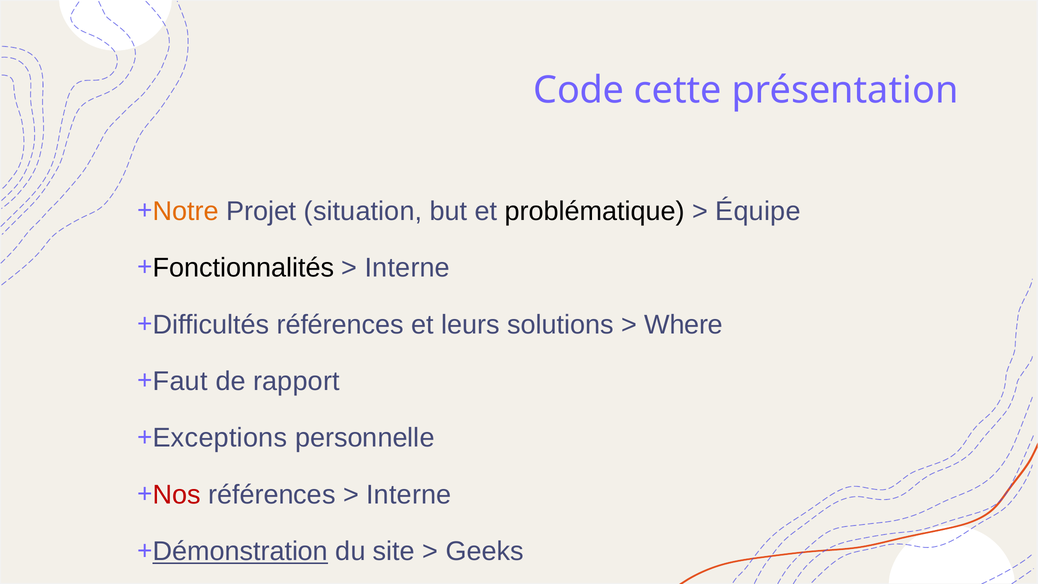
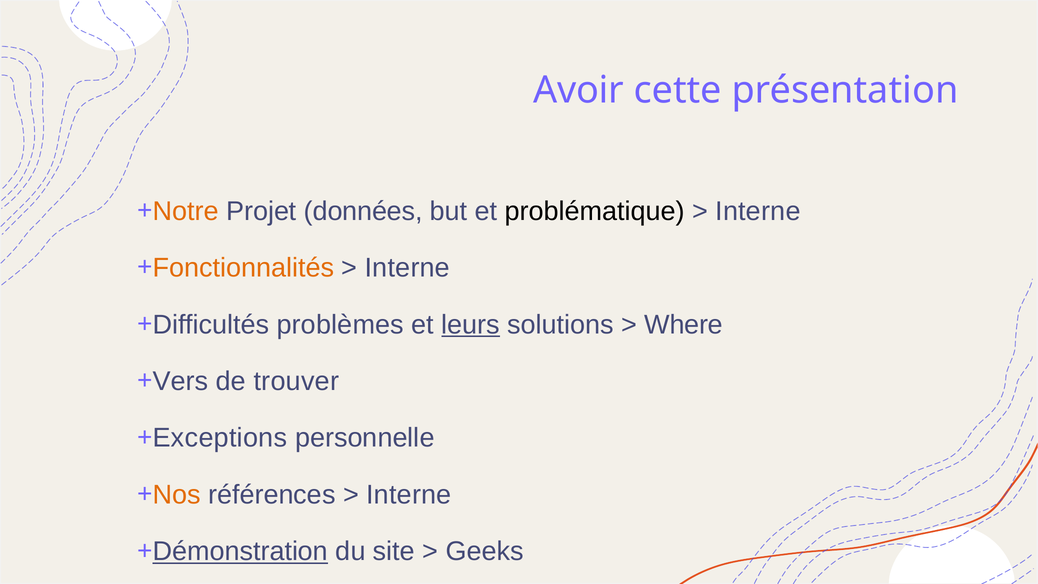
Code: Code -> Avoir
situation: situation -> données
Équipe at (758, 211): Équipe -> Interne
Fonctionnalités colour: black -> orange
Difficultés références: références -> problèmes
leurs underline: none -> present
Faut: Faut -> Vers
rapport: rapport -> trouver
Nos colour: red -> orange
